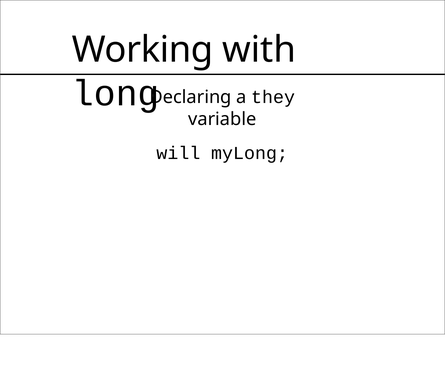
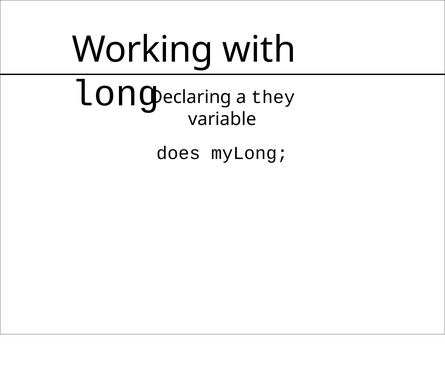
will: will -> does
